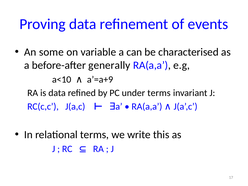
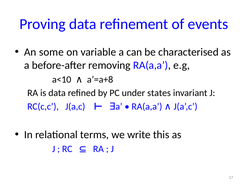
generally: generally -> removing
a’=a+9: a’=a+9 -> a’=a+8
under terms: terms -> states
